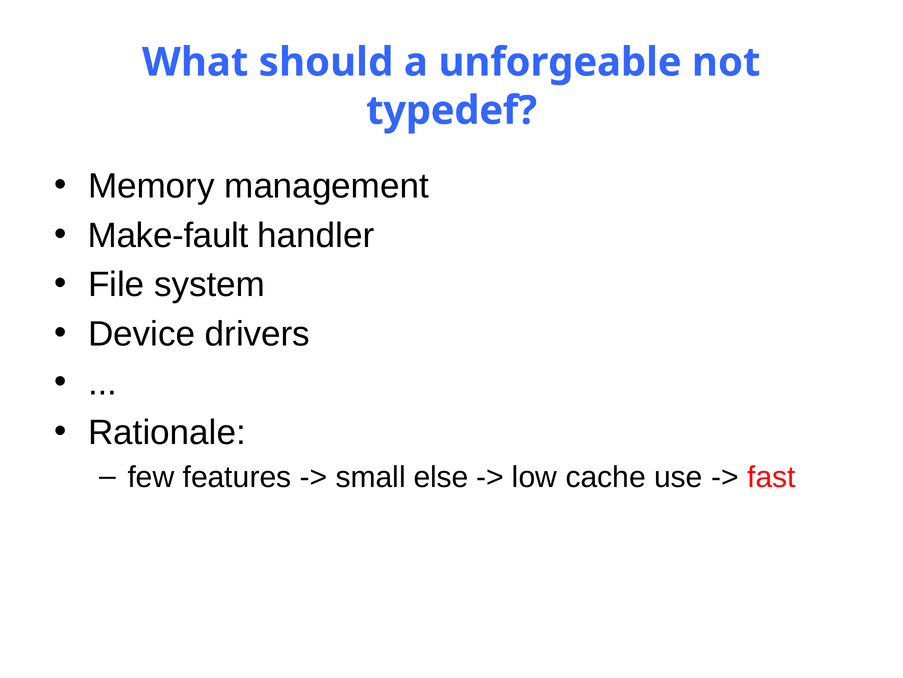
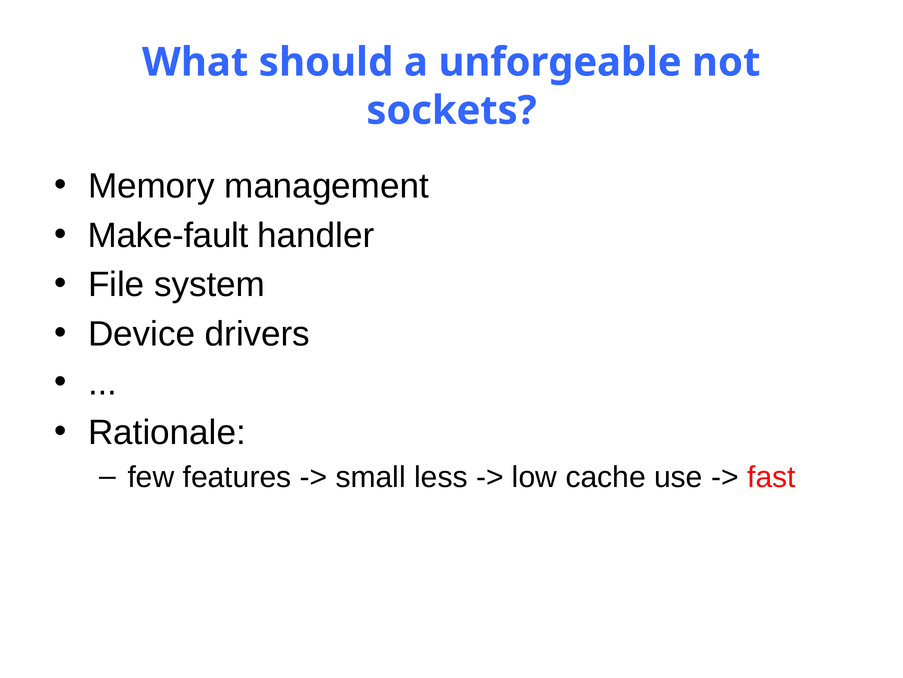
typedef: typedef -> sockets
else: else -> less
